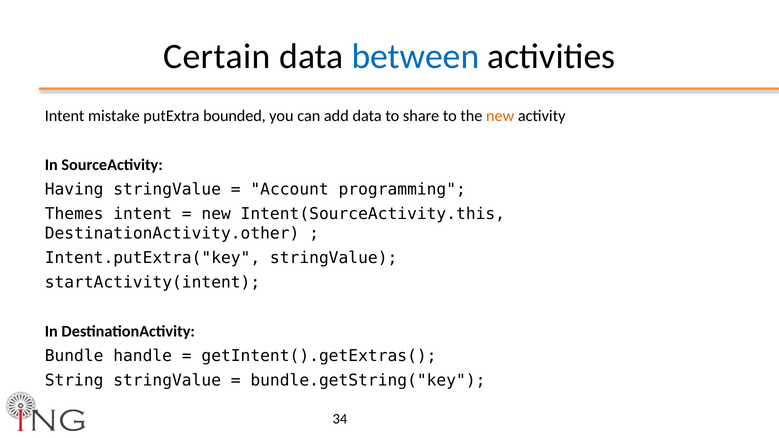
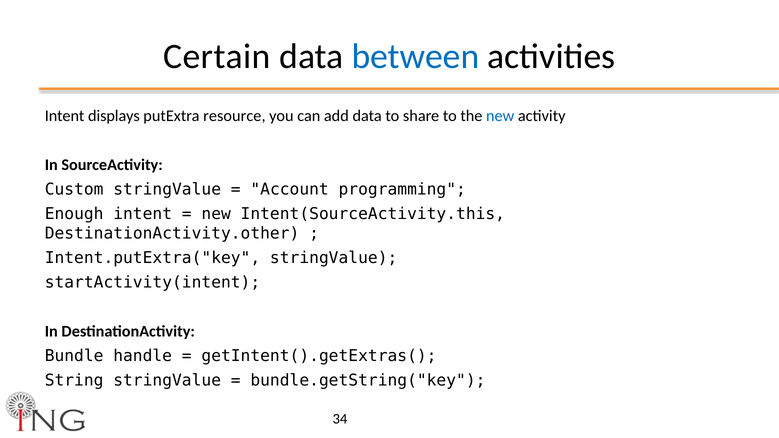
mistake: mistake -> displays
bounded: bounded -> resource
new at (500, 116) colour: orange -> blue
Having: Having -> Custom
Themes: Themes -> Enough
